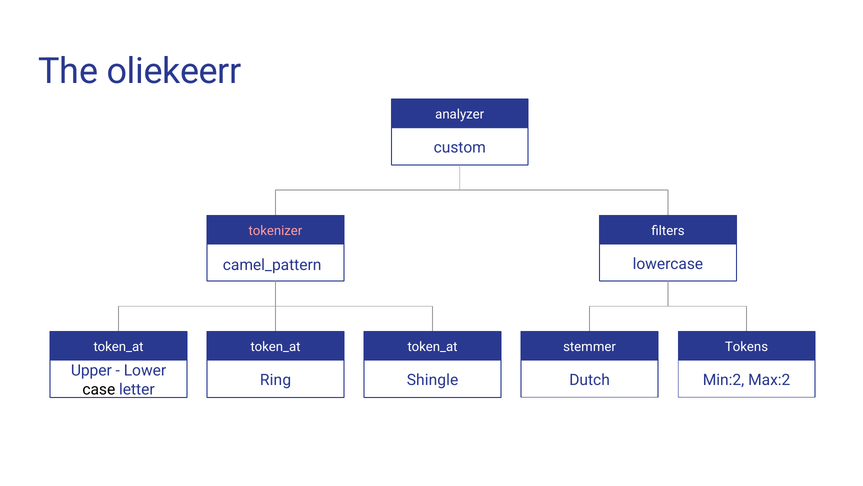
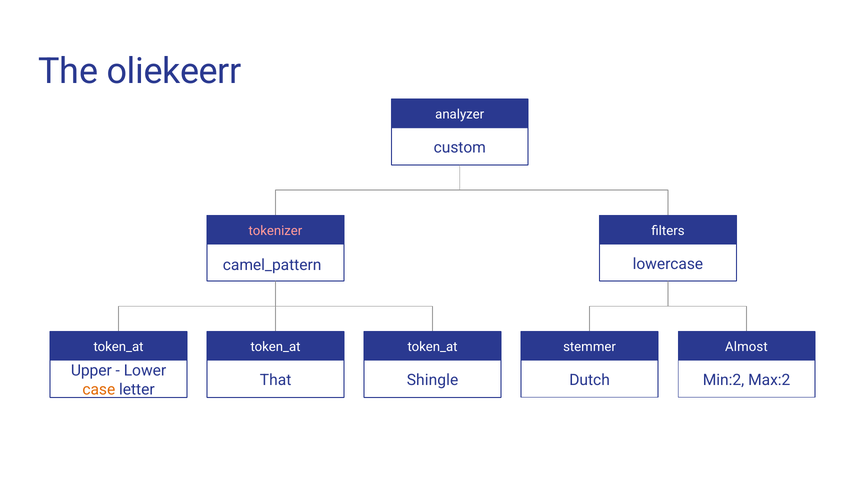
Tokens: Tokens -> Almost
Ring: Ring -> That
case colour: black -> orange
